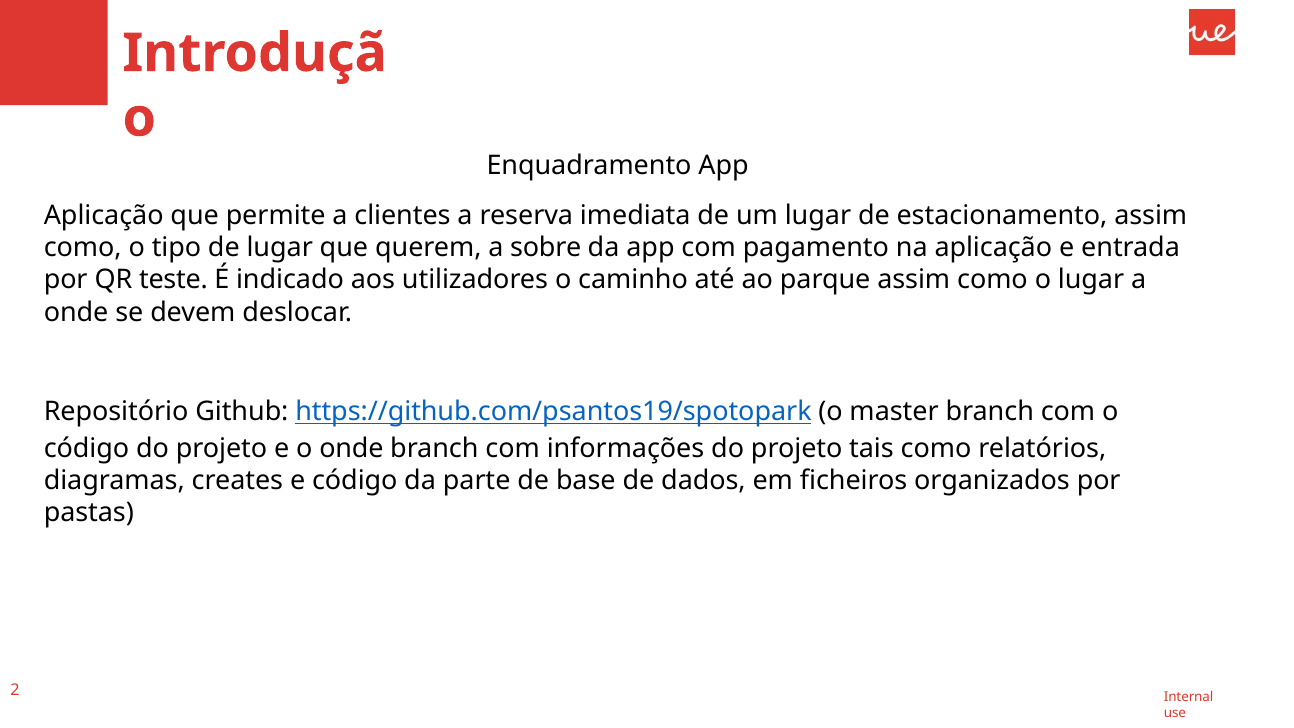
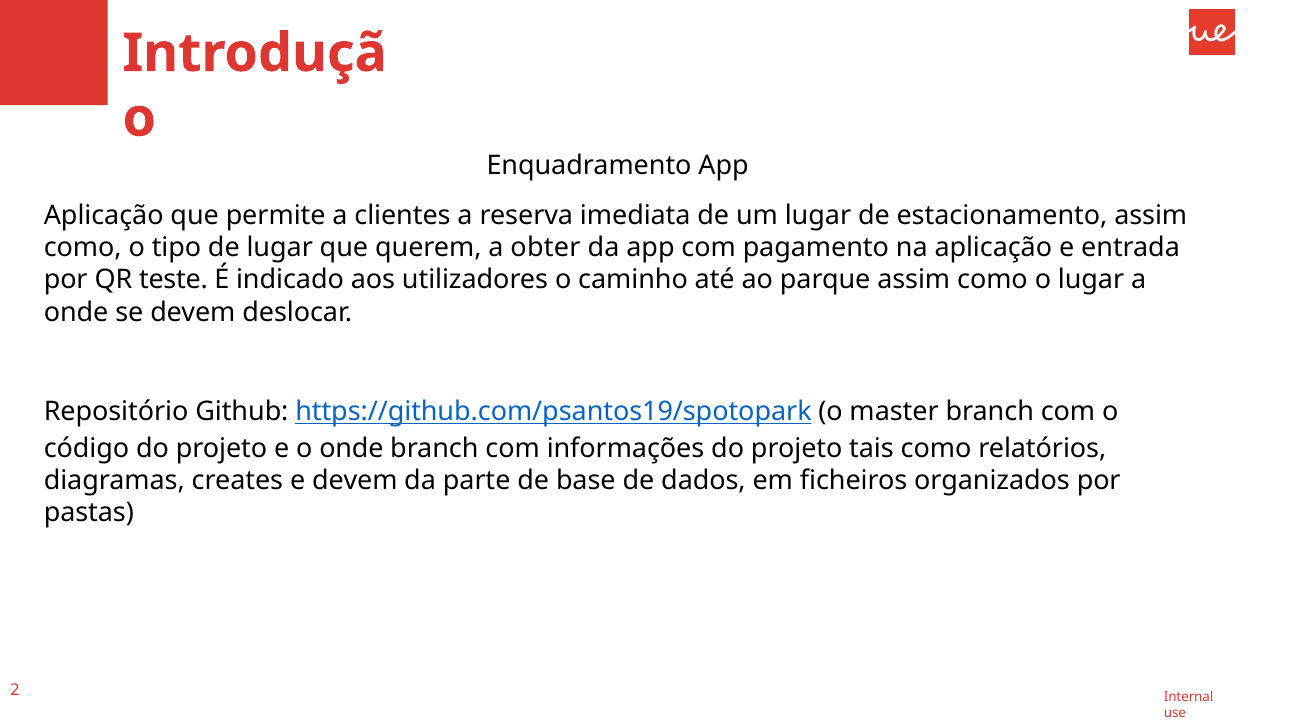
sobre: sobre -> obter
e código: código -> devem
